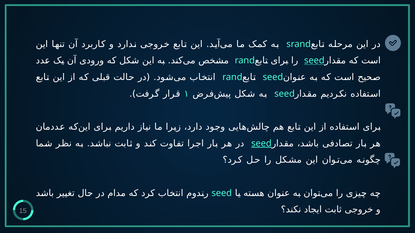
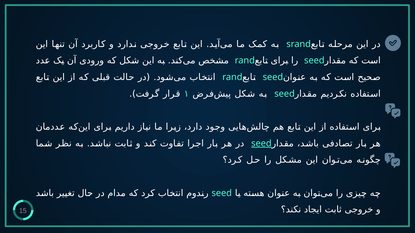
seed at (314, 61) underline: present -> none
